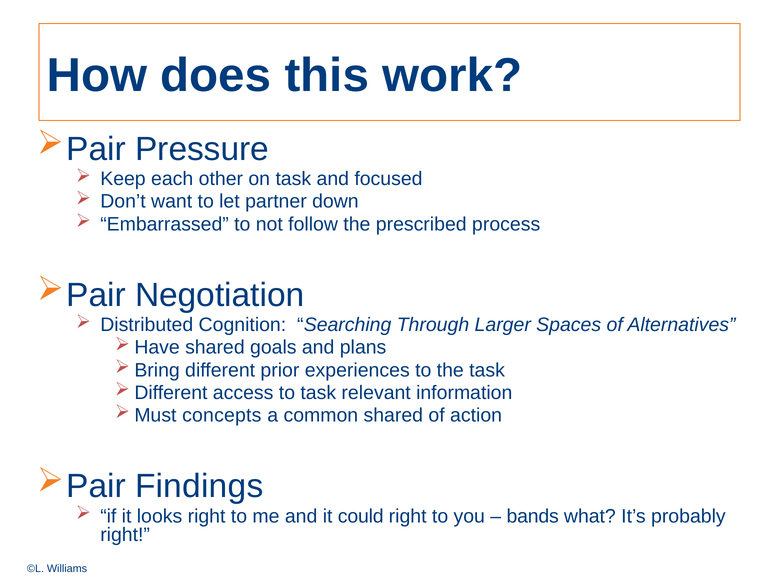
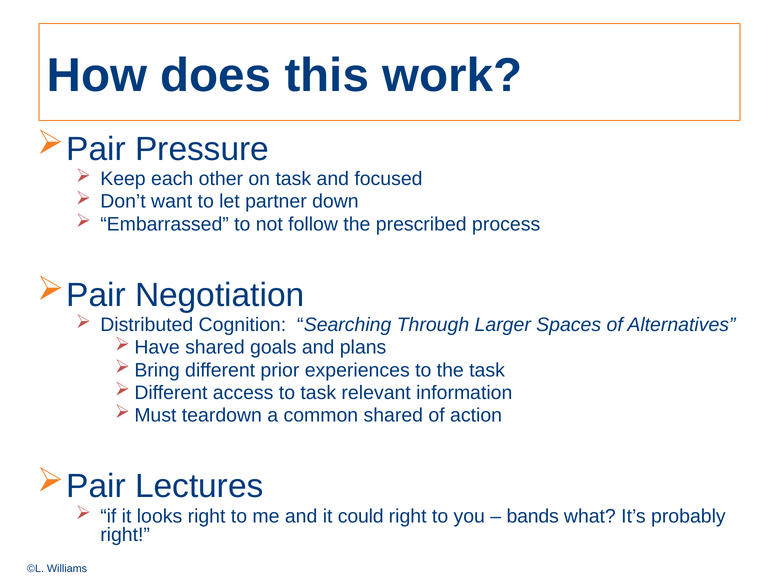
concepts: concepts -> teardown
Findings: Findings -> Lectures
